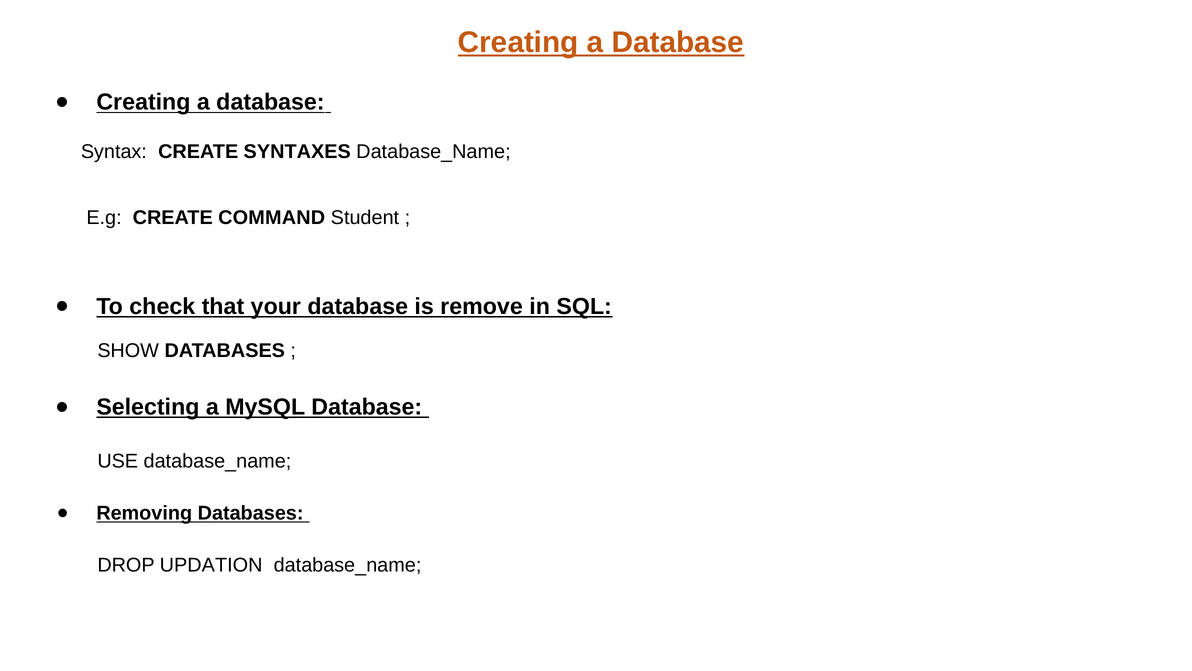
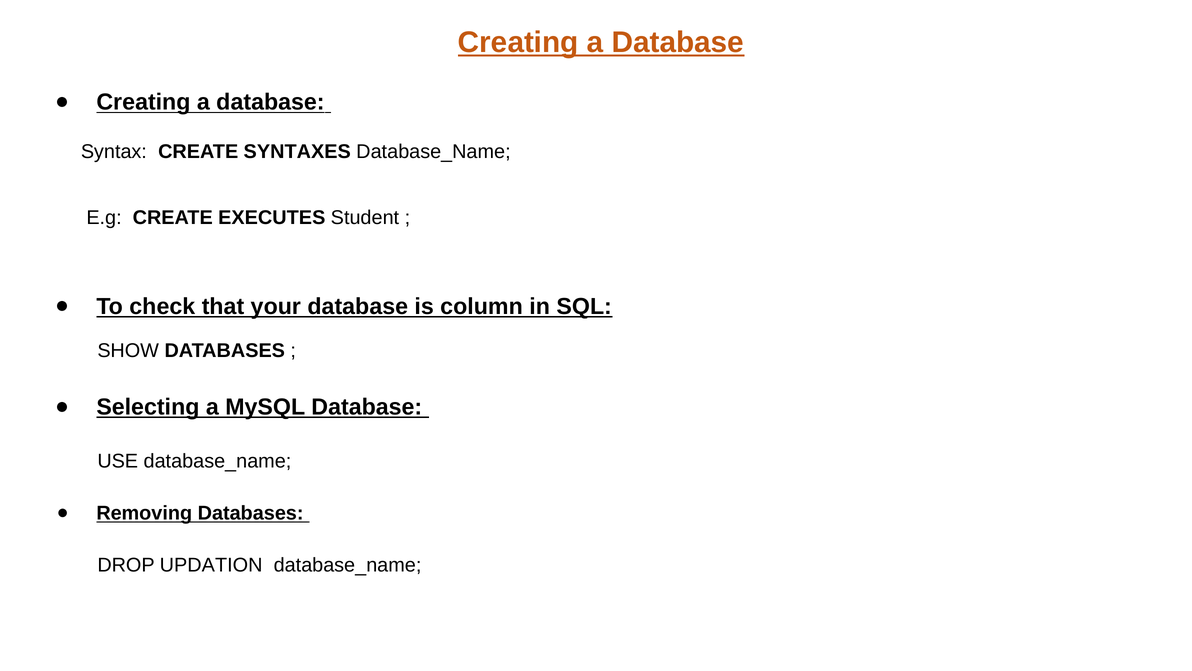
COMMAND: COMMAND -> EXECUTES
remove: remove -> column
